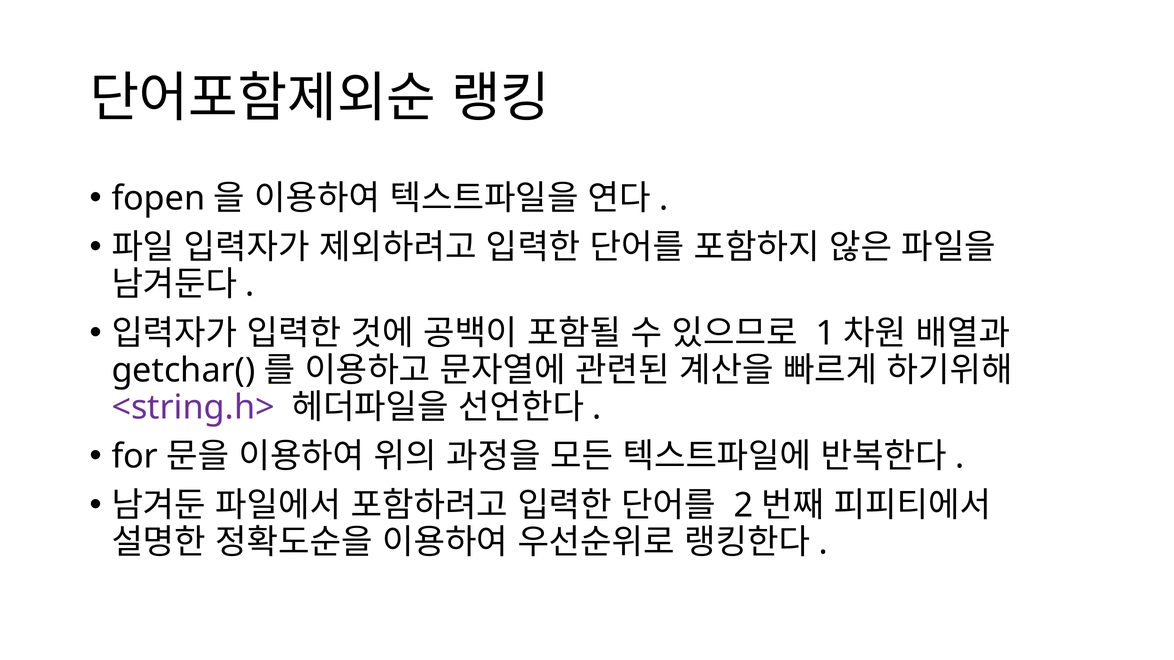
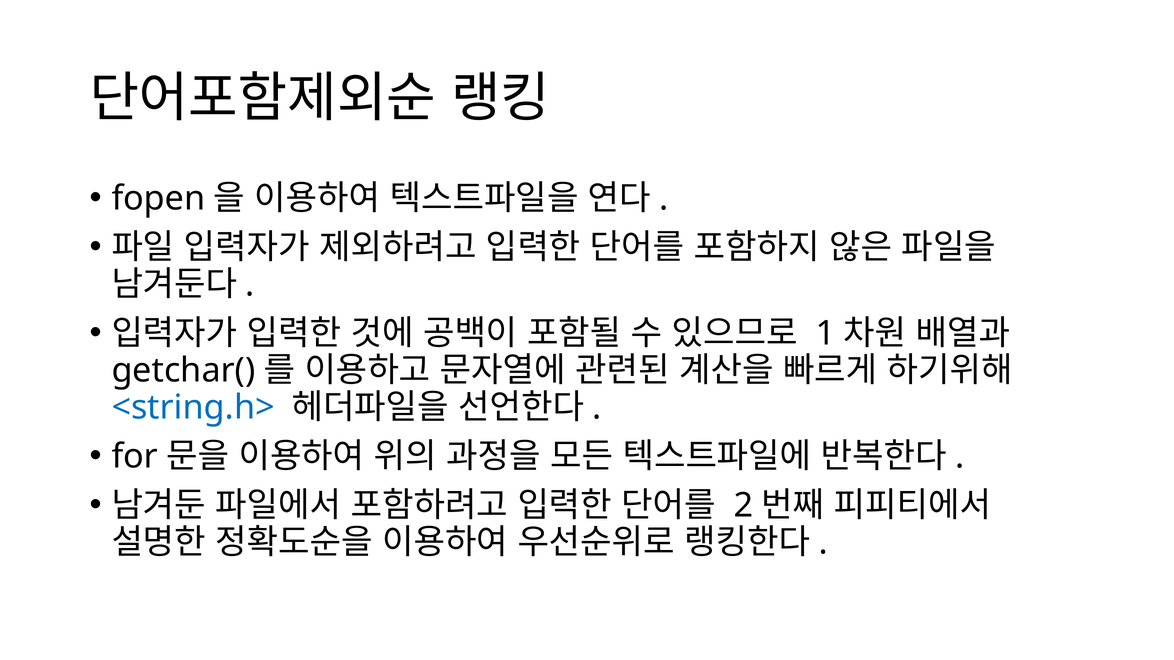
<string.h> colour: purple -> blue
